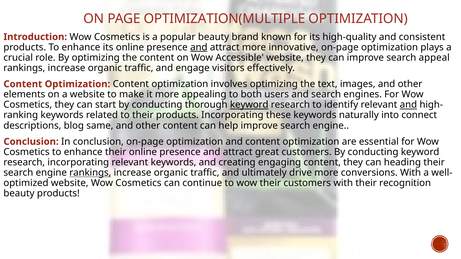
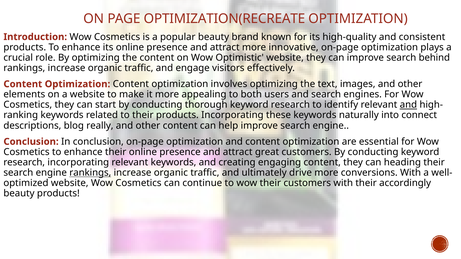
OPTIMIZATION(MULTIPLE: OPTIMIZATION(MULTIPLE -> OPTIMIZATION(RECREATE
and at (199, 47) underline: present -> none
Accessible: Accessible -> Optimistic
appeal: appeal -> behind
keyword at (249, 105) underline: present -> none
same: same -> really
recognition: recognition -> accordingly
